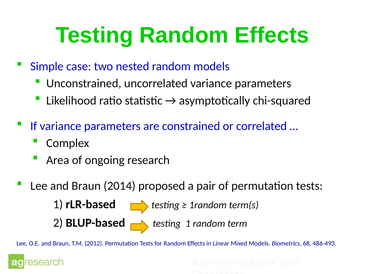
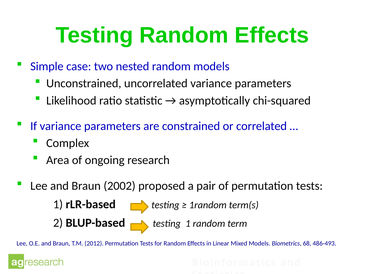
2014: 2014 -> 2002
